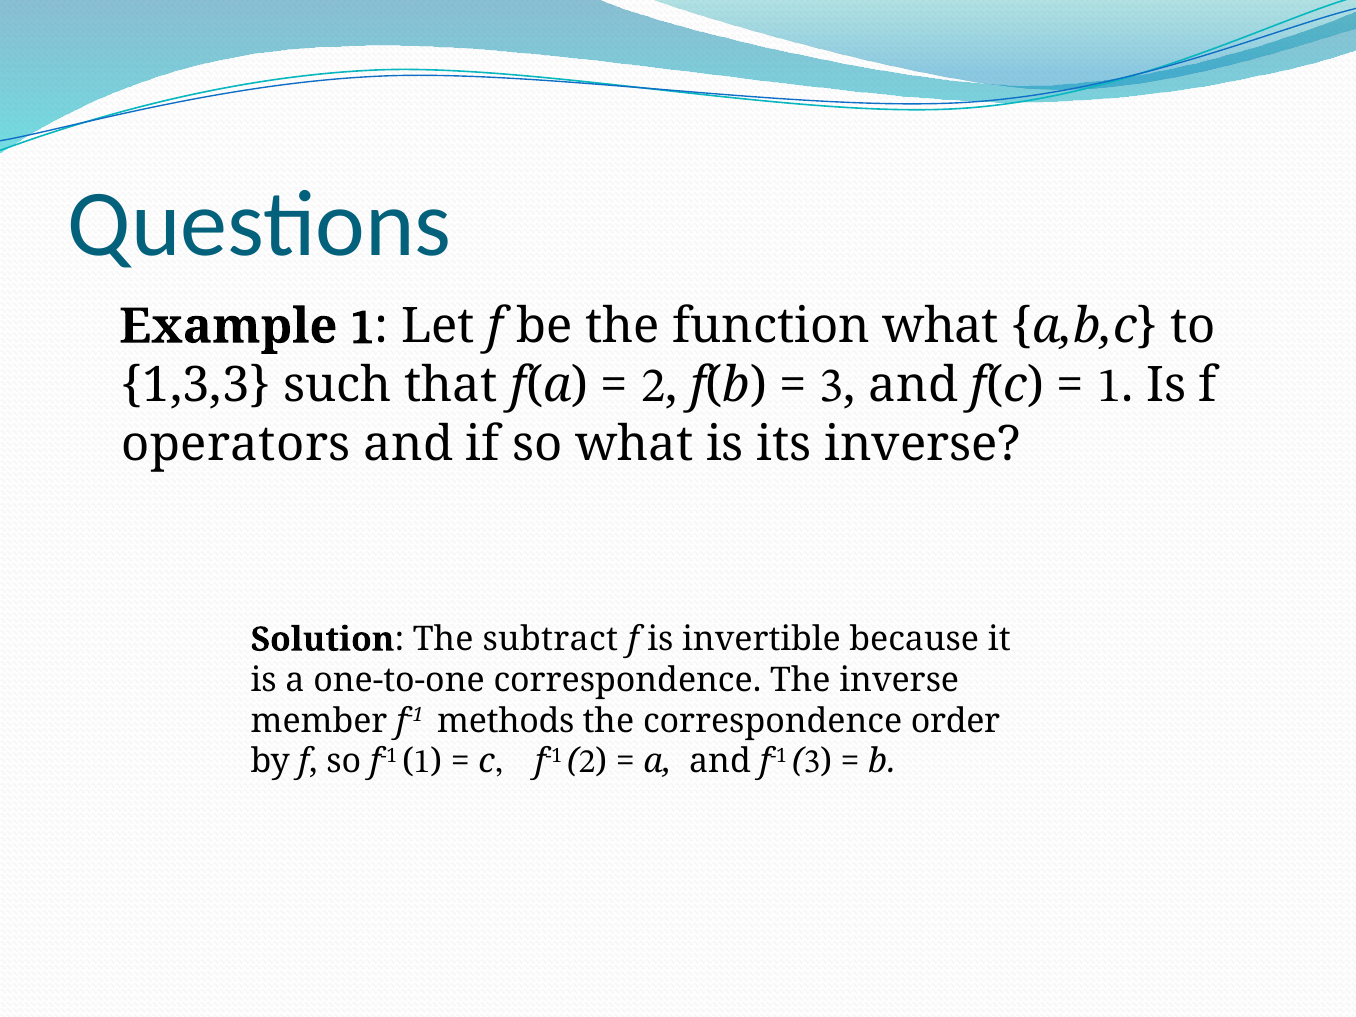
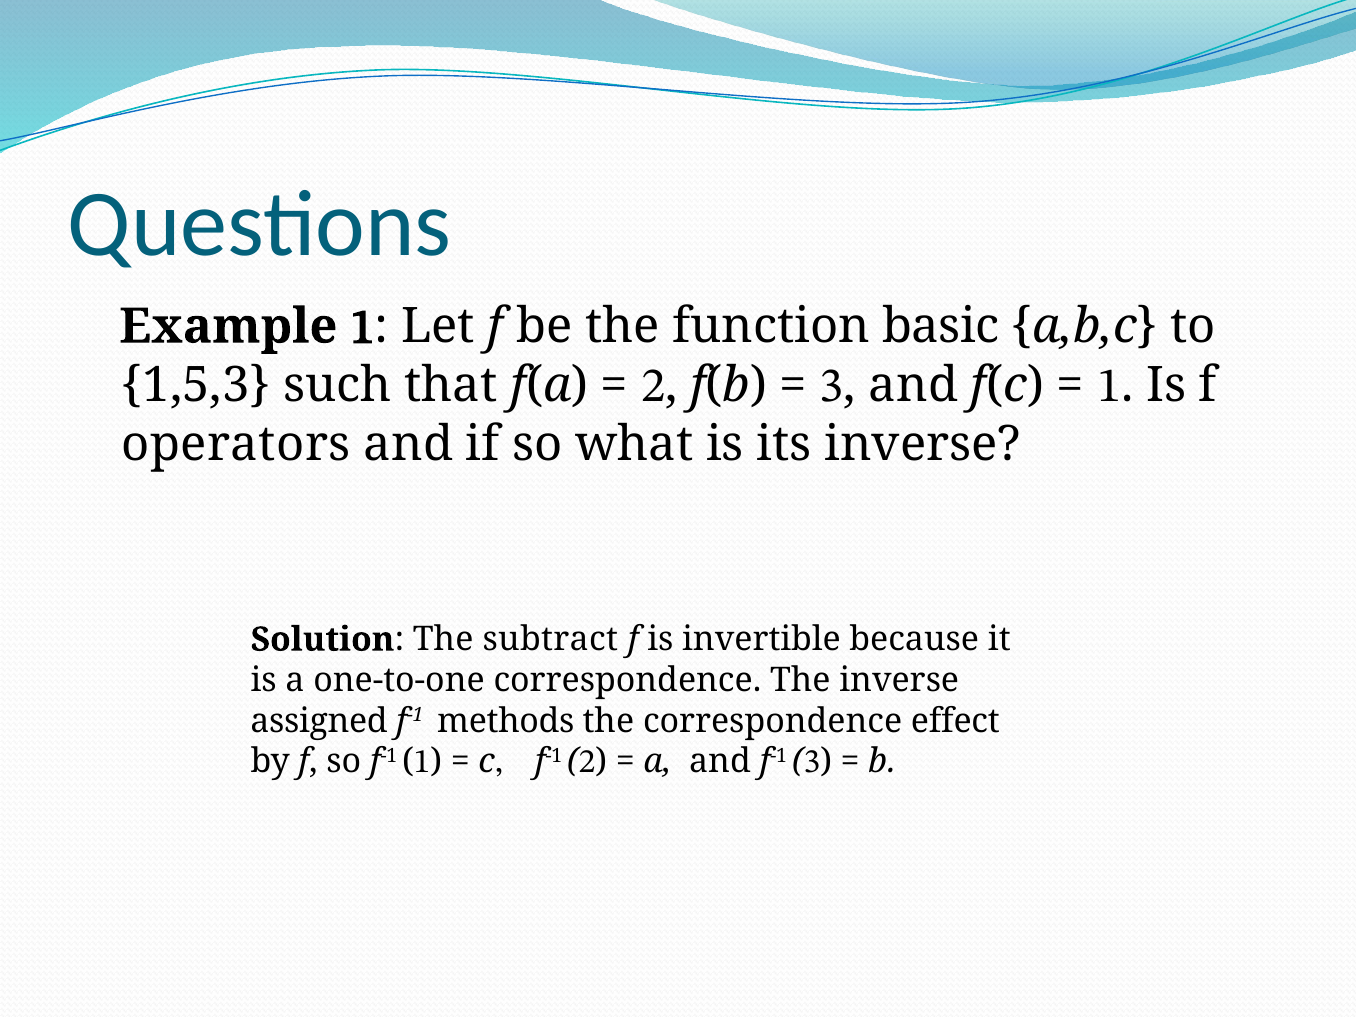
function what: what -> basic
1,3,3: 1,3,3 -> 1,5,3
member: member -> assigned
order: order -> effect
